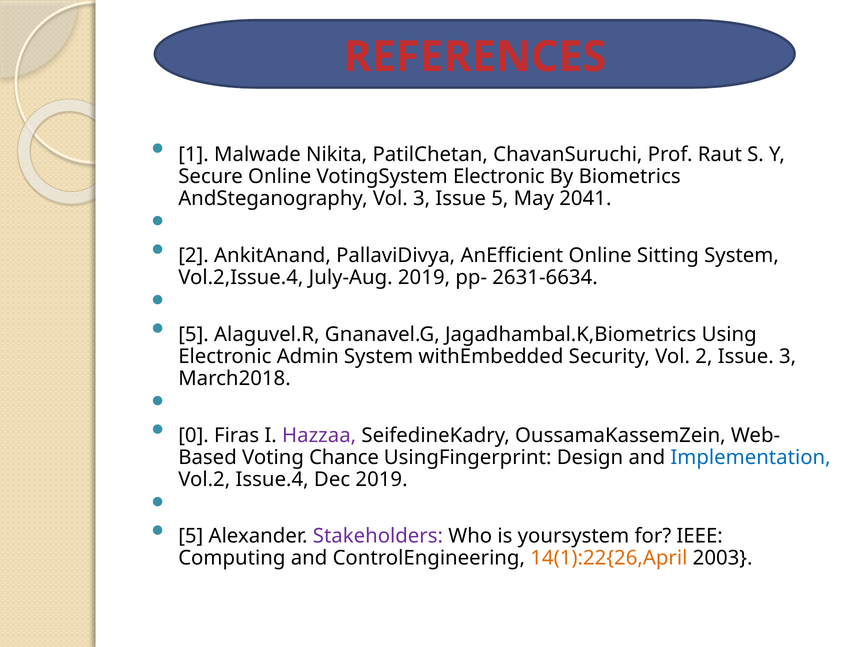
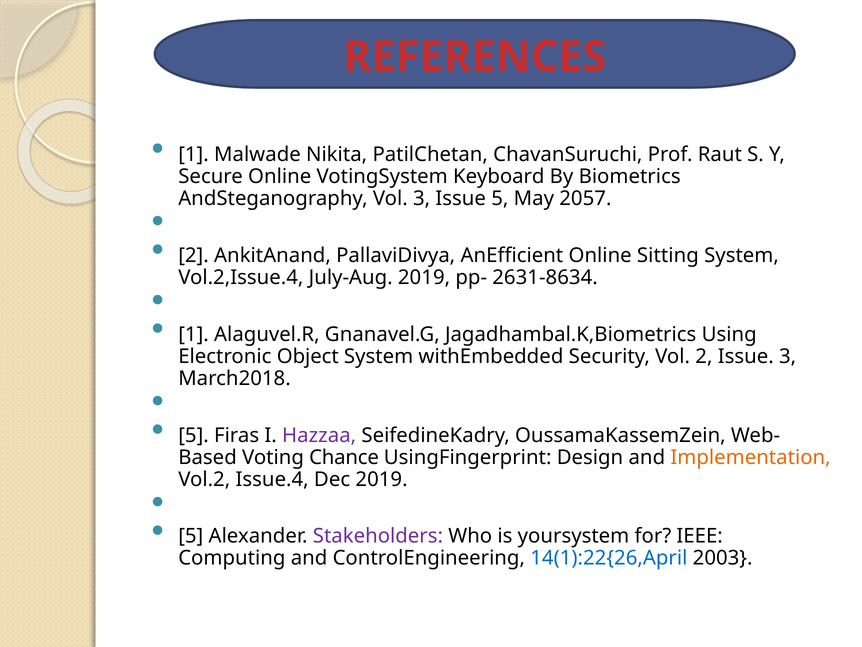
VotingSystem Electronic: Electronic -> Keyboard
2041: 2041 -> 2057
2631-6634: 2631-6634 -> 2631-8634
5 at (194, 334): 5 -> 1
Admin: Admin -> Object
0 at (194, 435): 0 -> 5
Implementation colour: blue -> orange
14(1):22{26,April colour: orange -> blue
